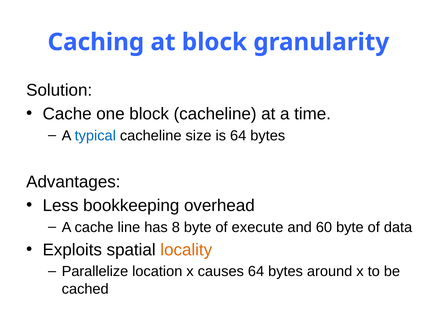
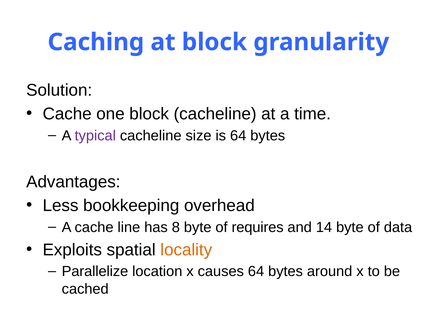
typical colour: blue -> purple
execute: execute -> requires
60: 60 -> 14
